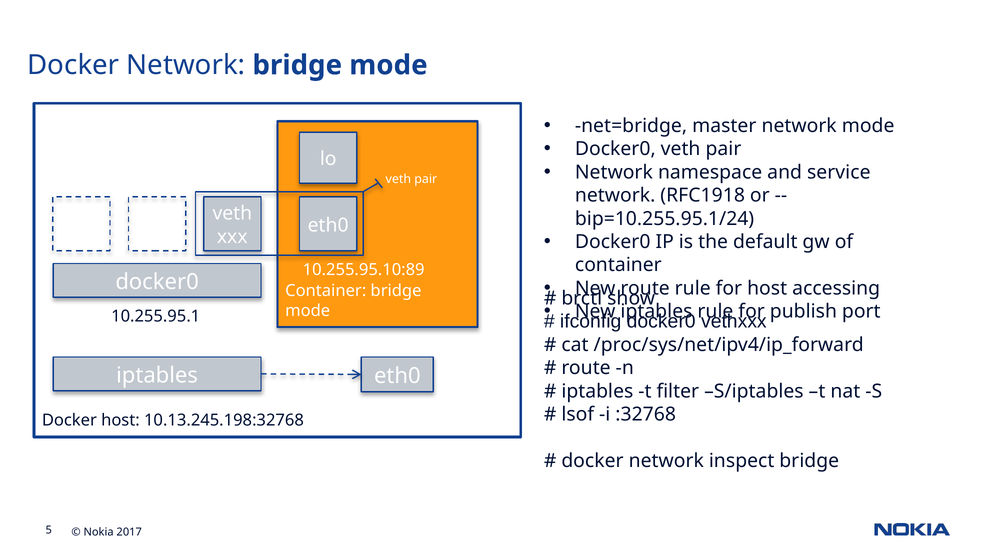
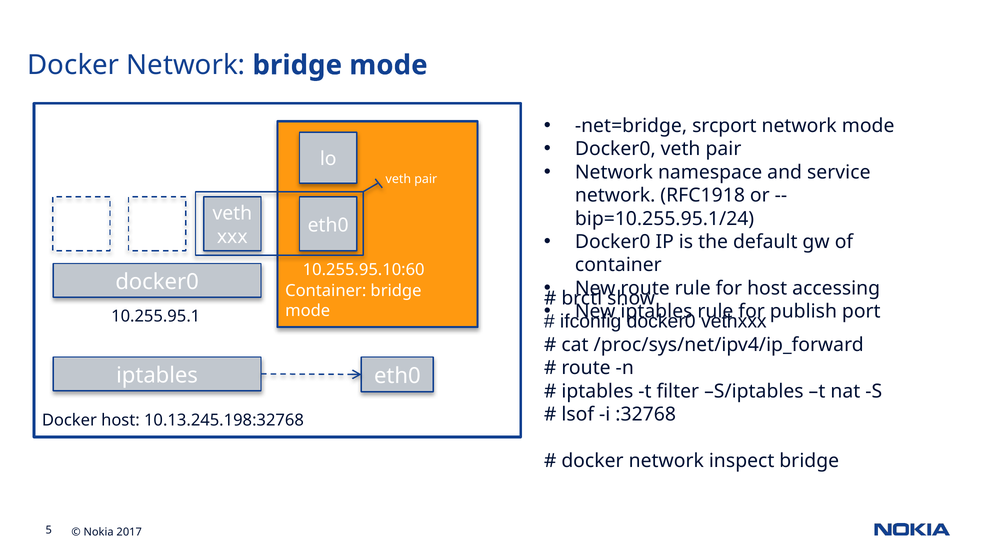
master: master -> srcport
10.255.95.10:89: 10.255.95.10:89 -> 10.255.95.10:60
